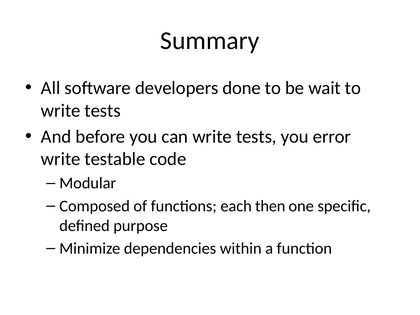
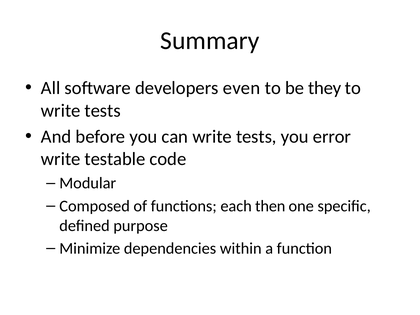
done: done -> even
wait: wait -> they
